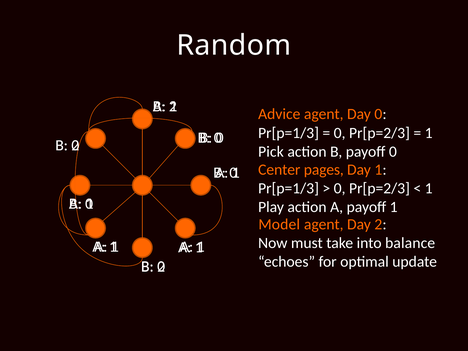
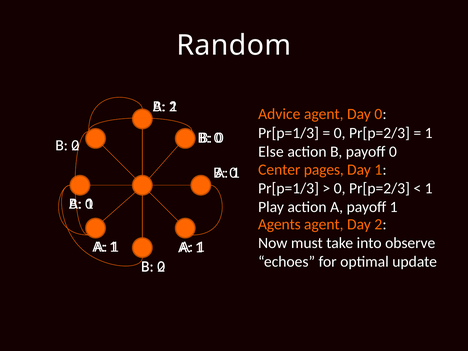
Pick: Pick -> Else
Model: Model -> Agents
balance: balance -> observe
